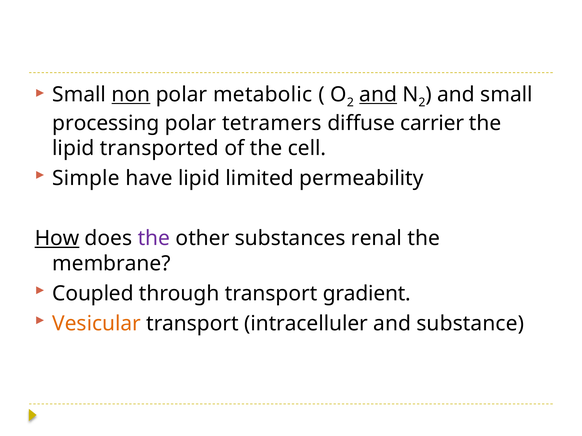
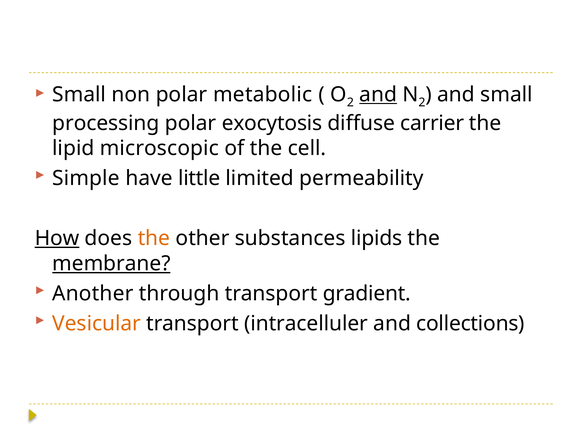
non underline: present -> none
tetramers: tetramers -> exocytosis
transported: transported -> microscopic
have lipid: lipid -> little
the at (154, 239) colour: purple -> orange
renal: renal -> lipids
membrane underline: none -> present
Coupled: Coupled -> Another
substance: substance -> collections
